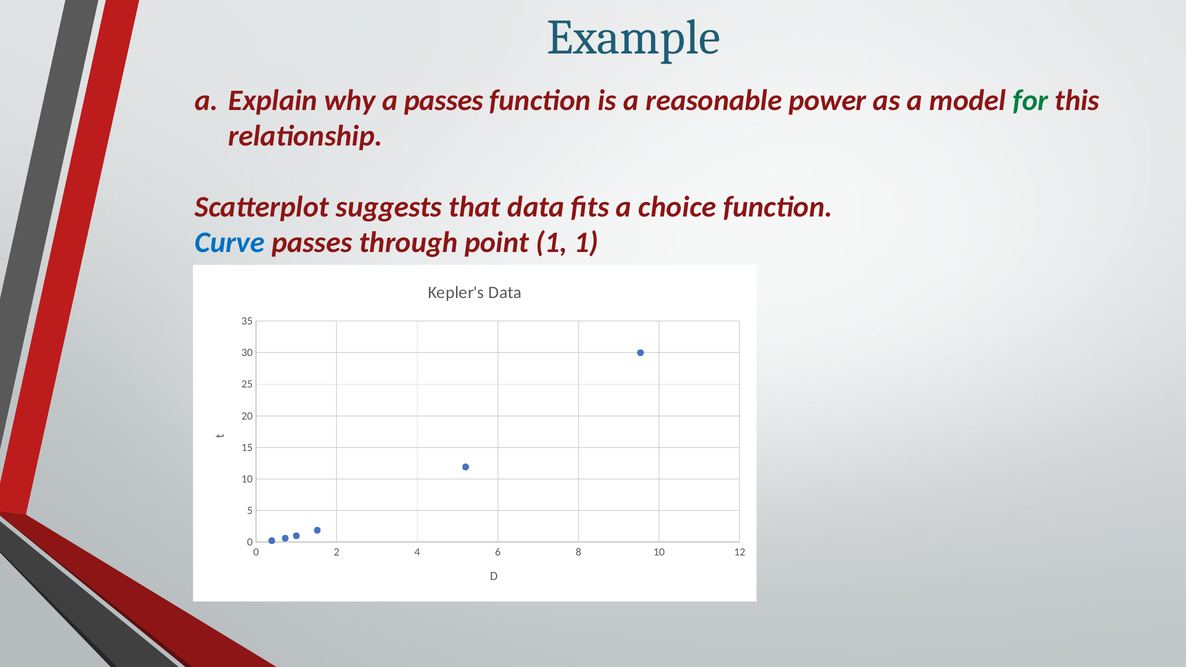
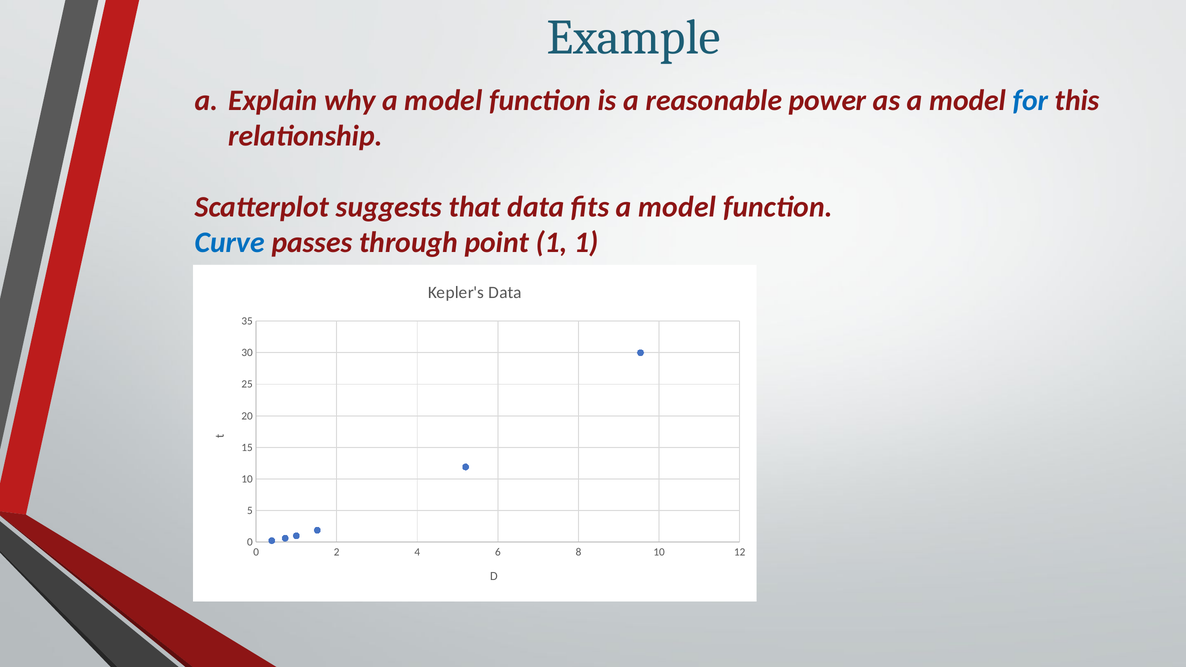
why a passes: passes -> model
for colour: green -> blue
fits a choice: choice -> model
